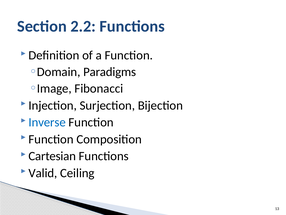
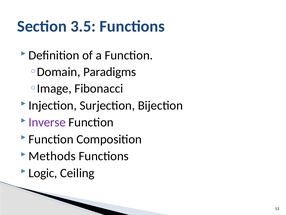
2.2: 2.2 -> 3.5
Inverse colour: blue -> purple
Cartesian: Cartesian -> Methods
Valid: Valid -> Logic
